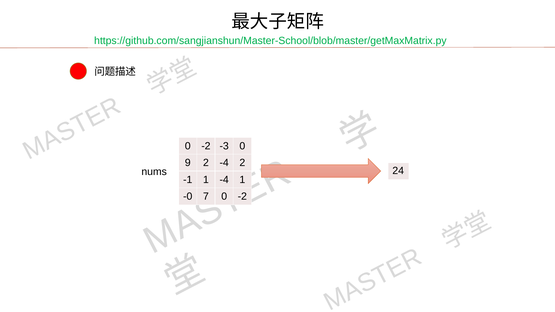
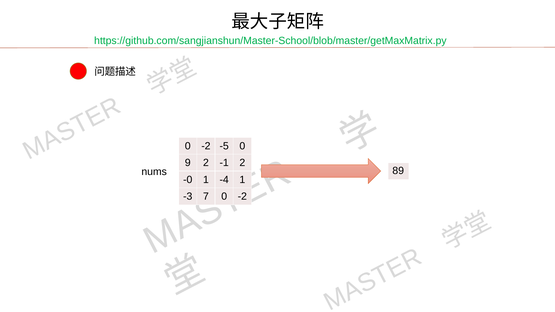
-3: -3 -> -5
2 -4: -4 -> -1
24: 24 -> 89
-1: -1 -> -0
-0: -0 -> -3
